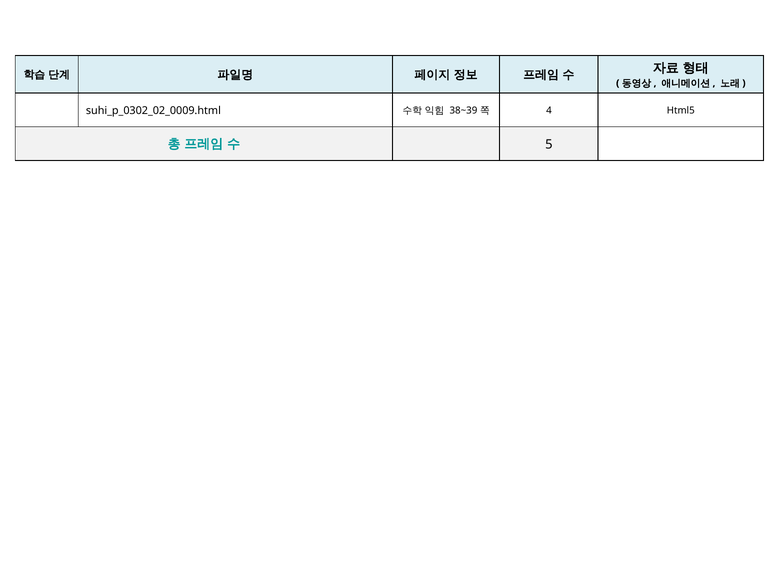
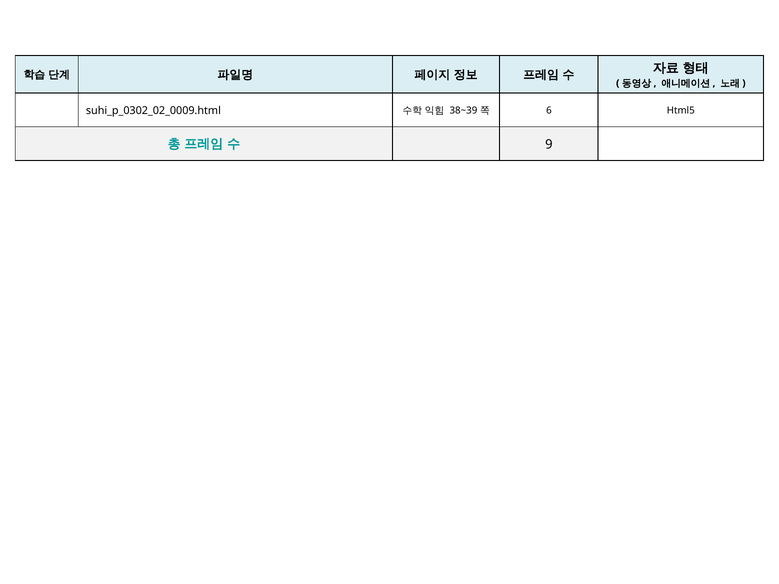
4: 4 -> 6
5: 5 -> 9
